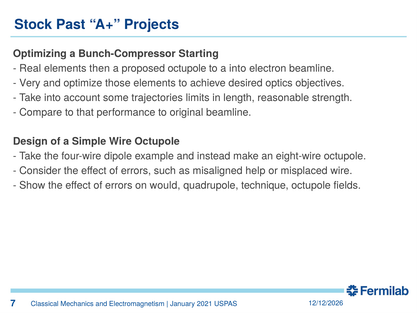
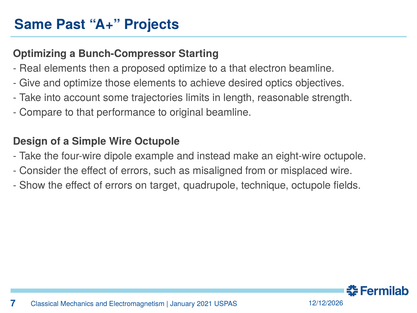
Stock: Stock -> Same
proposed octupole: octupole -> optimize
a into: into -> that
Very: Very -> Give
help: help -> from
would: would -> target
